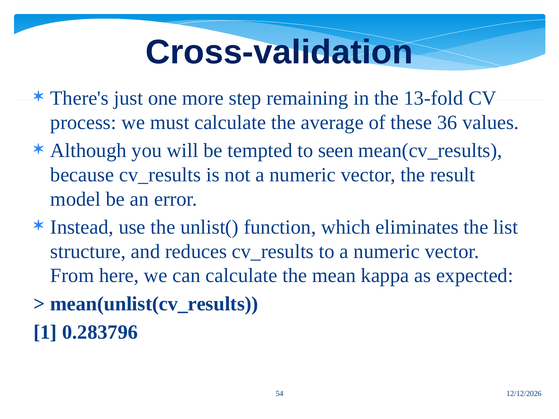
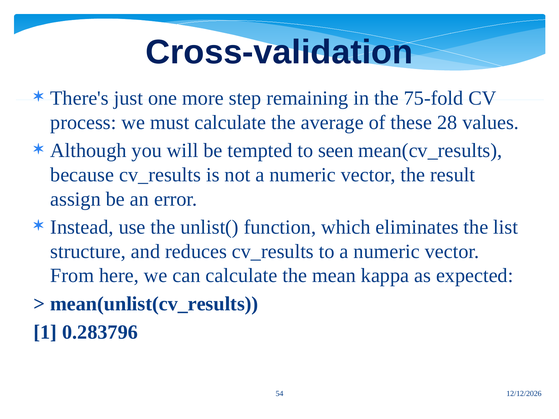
13-fold: 13-fold -> 75-fold
36: 36 -> 28
model: model -> assign
